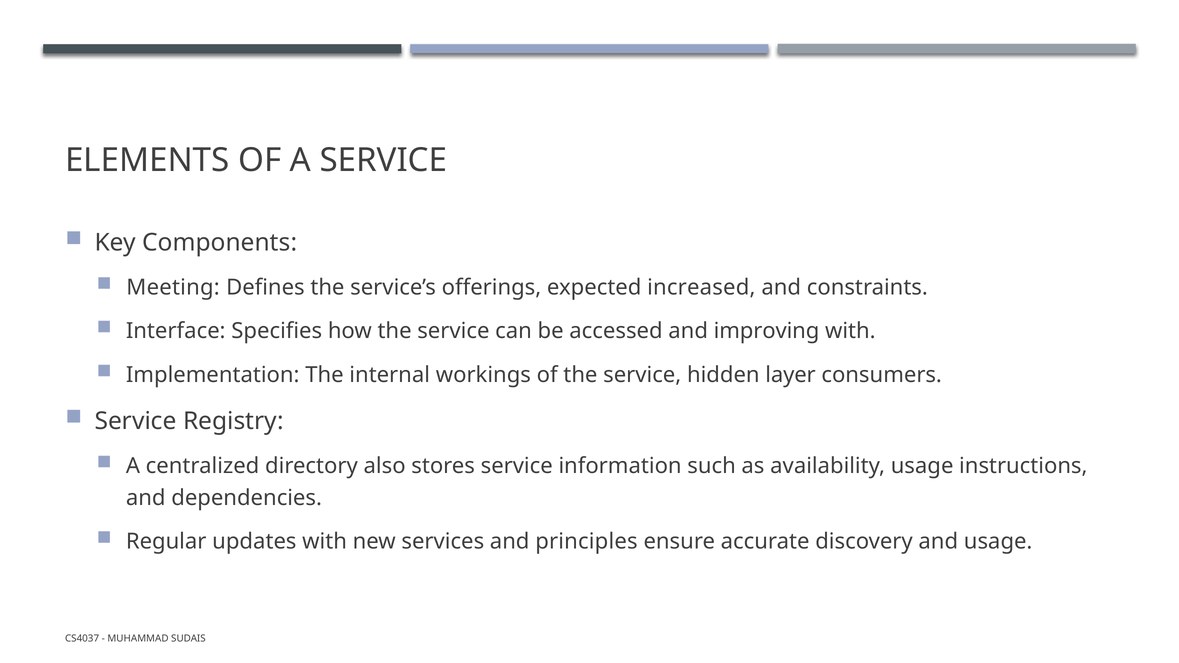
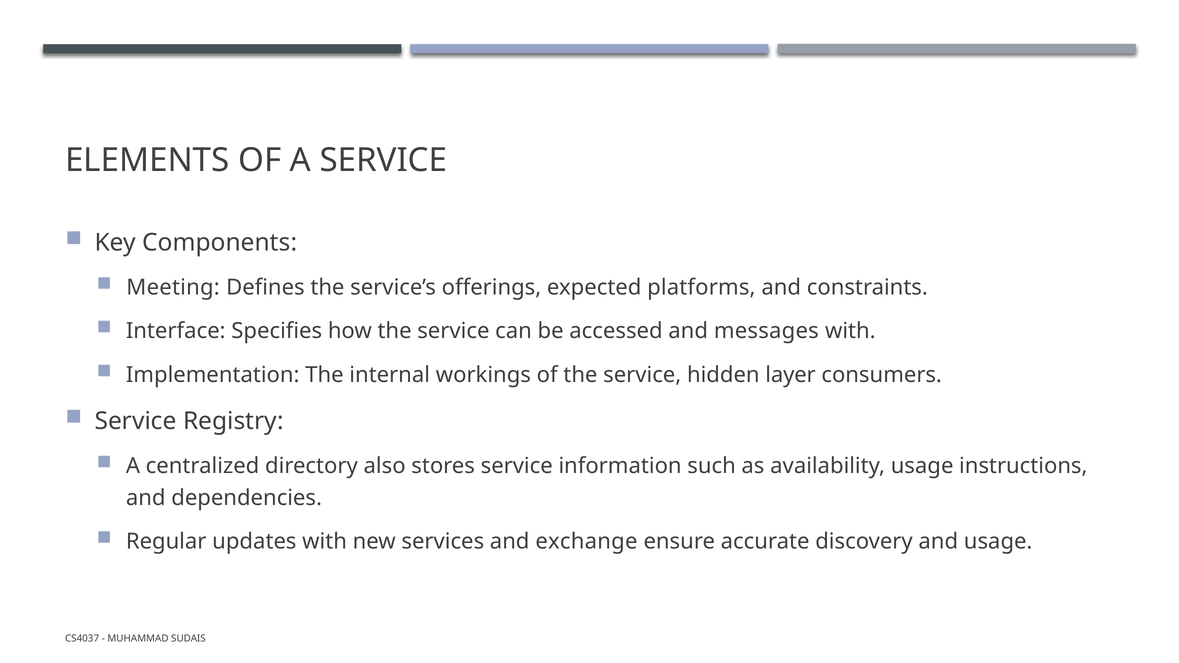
increased: increased -> platforms
improving: improving -> messages
principles: principles -> exchange
